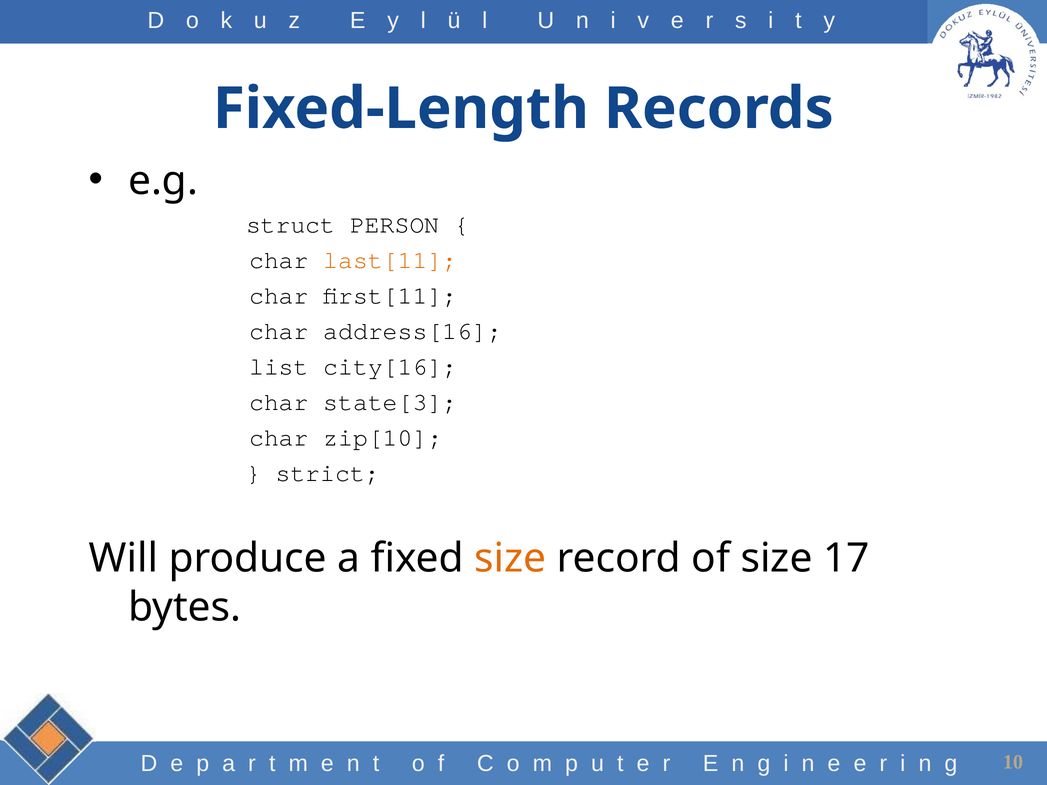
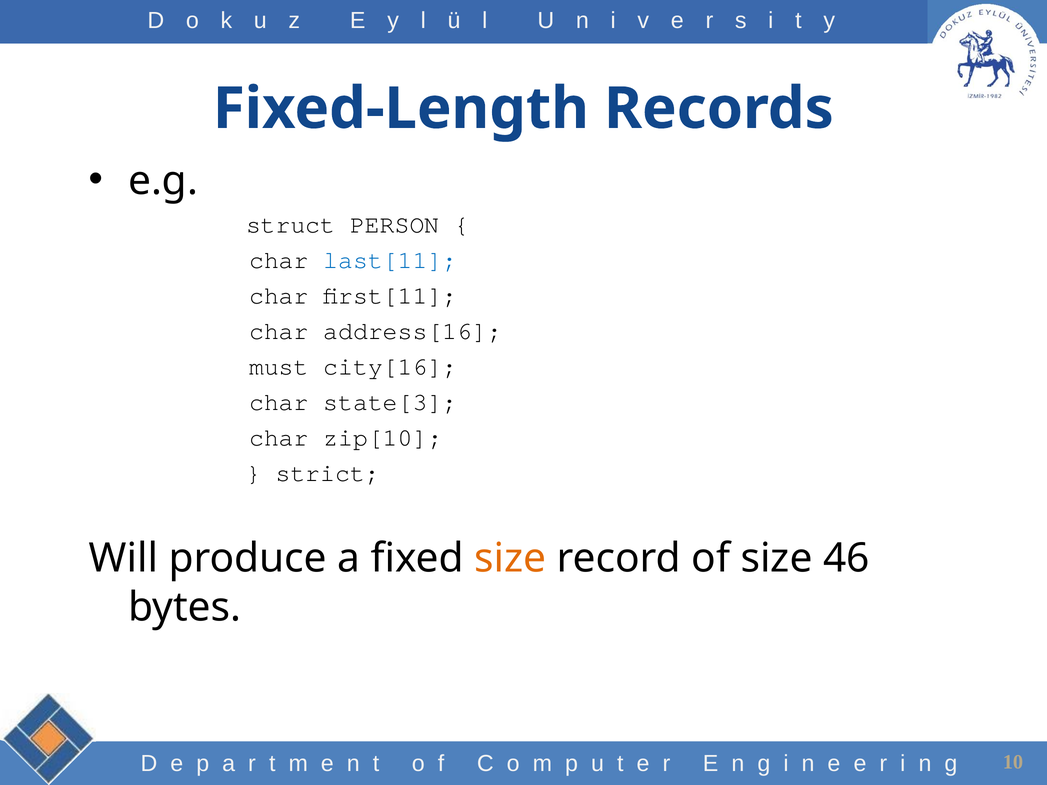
last[11 colour: orange -> blue
list: list -> must
17: 17 -> 46
